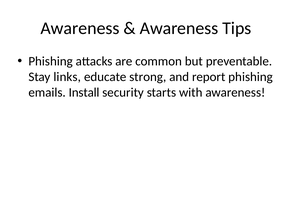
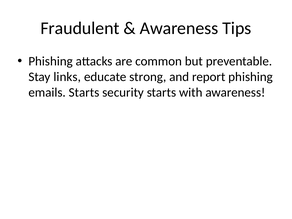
Awareness at (80, 28): Awareness -> Fraudulent
emails Install: Install -> Starts
